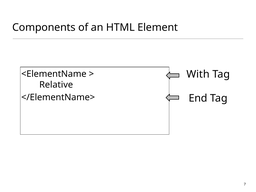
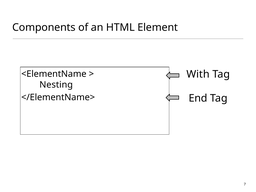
Relative: Relative -> Nesting
